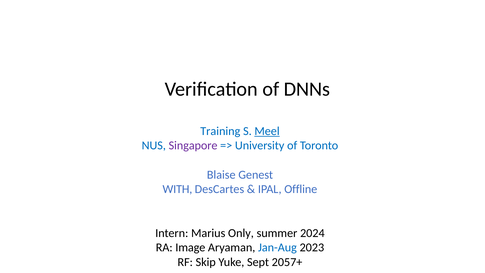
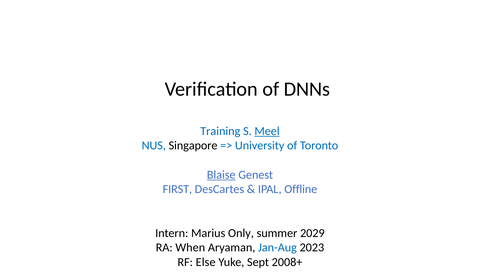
Singapore colour: purple -> black
Blaise underline: none -> present
WITH: WITH -> FIRST
2024: 2024 -> 2029
Image: Image -> When
Skip: Skip -> Else
2057+: 2057+ -> 2008+
